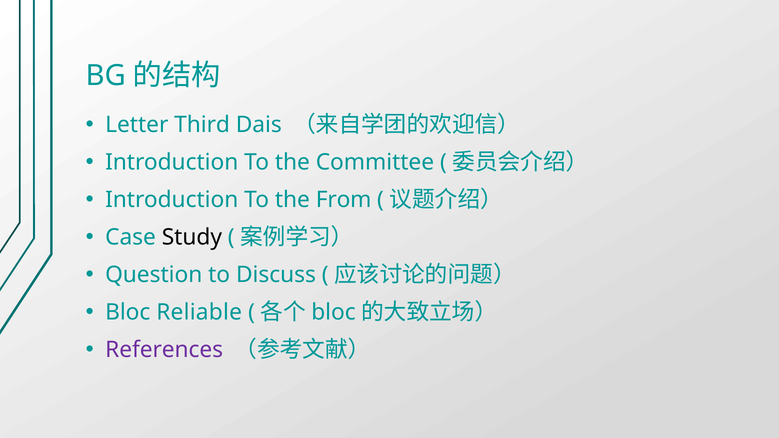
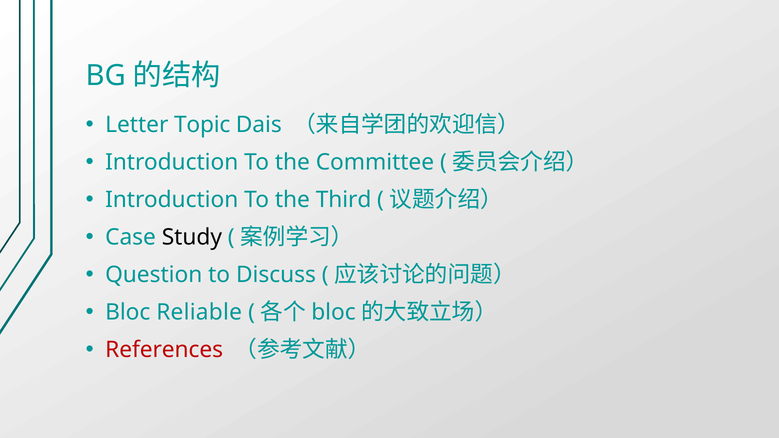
Third: Third -> Topic
From: From -> Third
References colour: purple -> red
